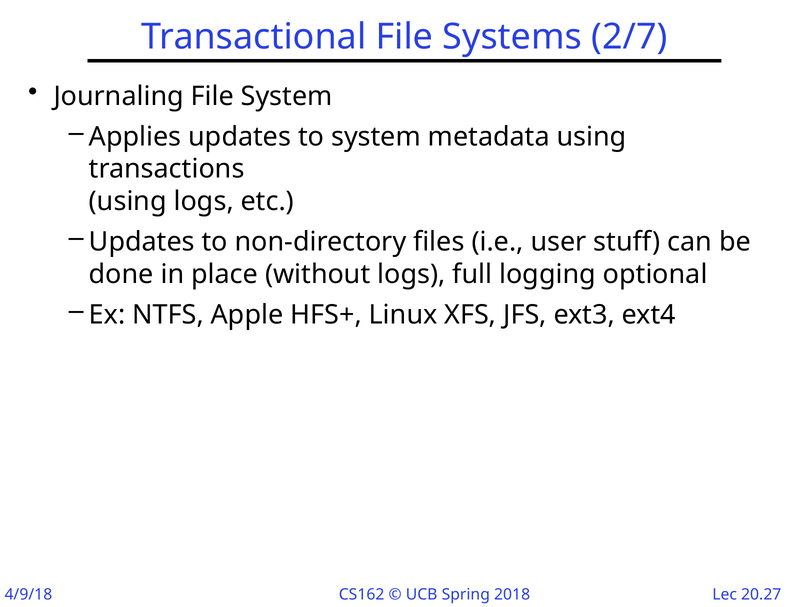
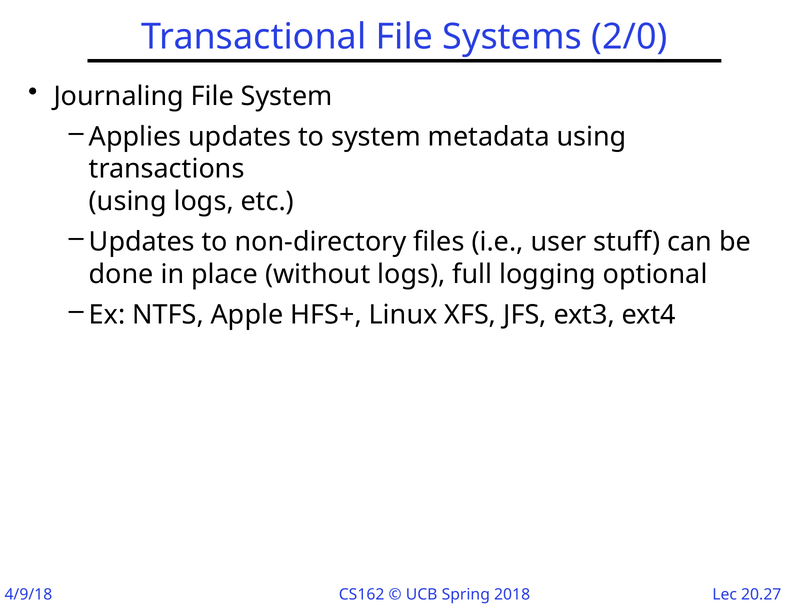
2/7: 2/7 -> 2/0
